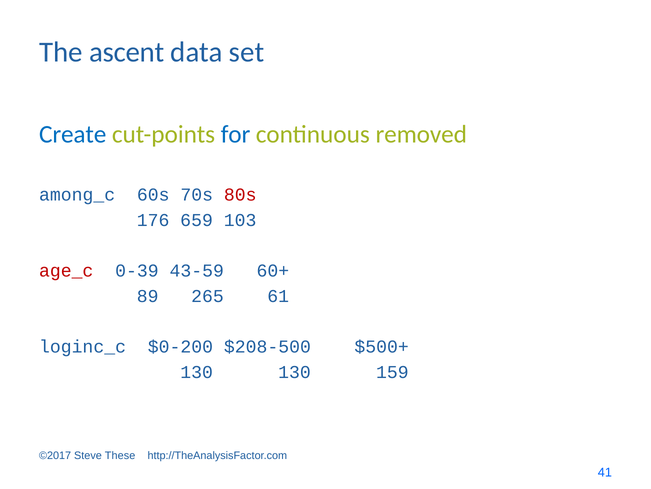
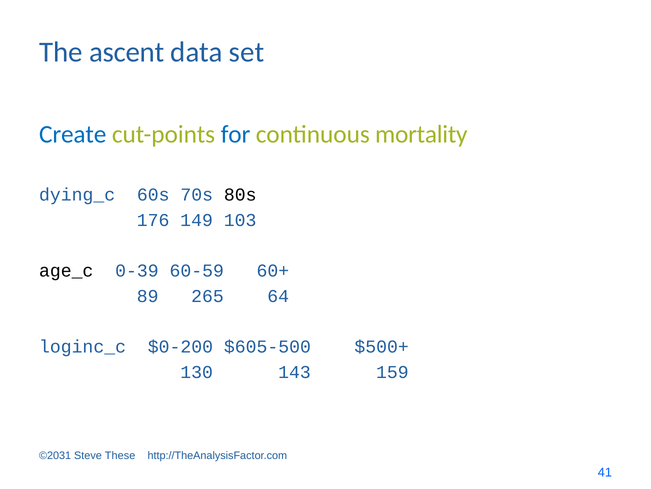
removed: removed -> mortality
among_c: among_c -> dying_c
80s colour: red -> black
659: 659 -> 149
age_c colour: red -> black
43-59: 43-59 -> 60-59
61: 61 -> 64
$208-500: $208-500 -> $605-500
130 130: 130 -> 143
©2017: ©2017 -> ©2031
